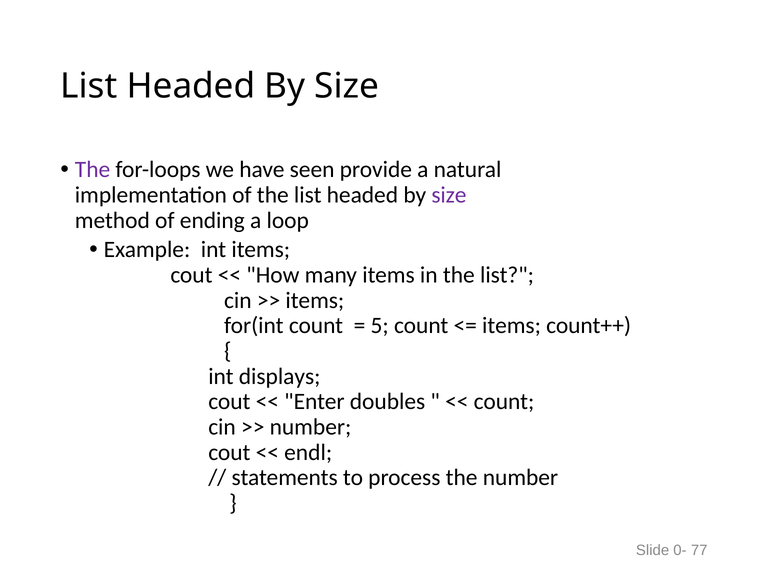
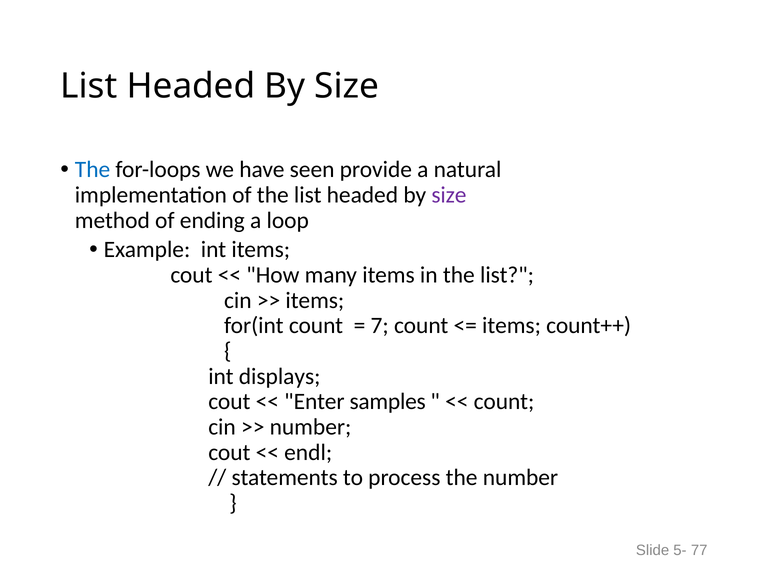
The at (93, 170) colour: purple -> blue
5: 5 -> 7
doubles: doubles -> samples
0-: 0- -> 5-
